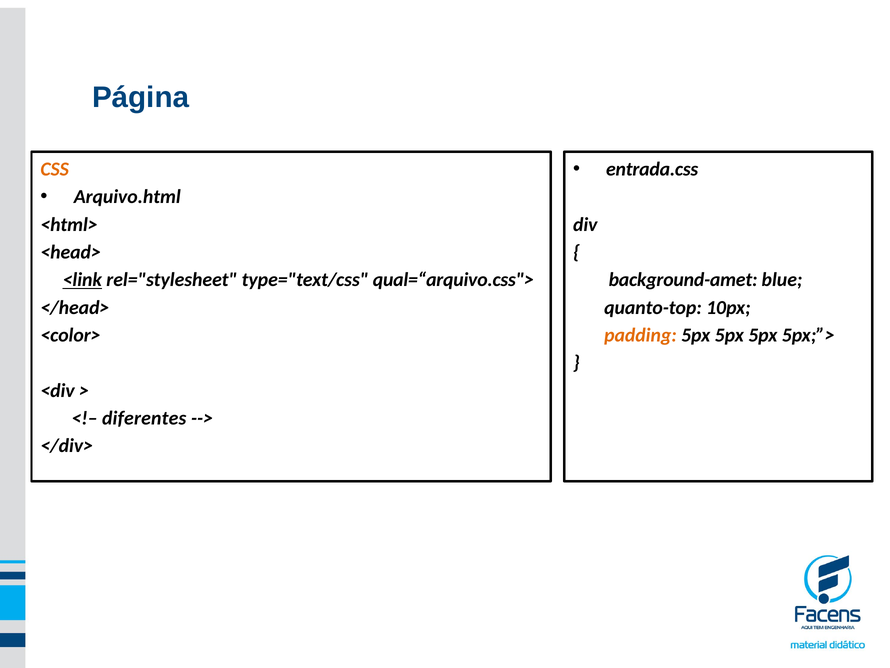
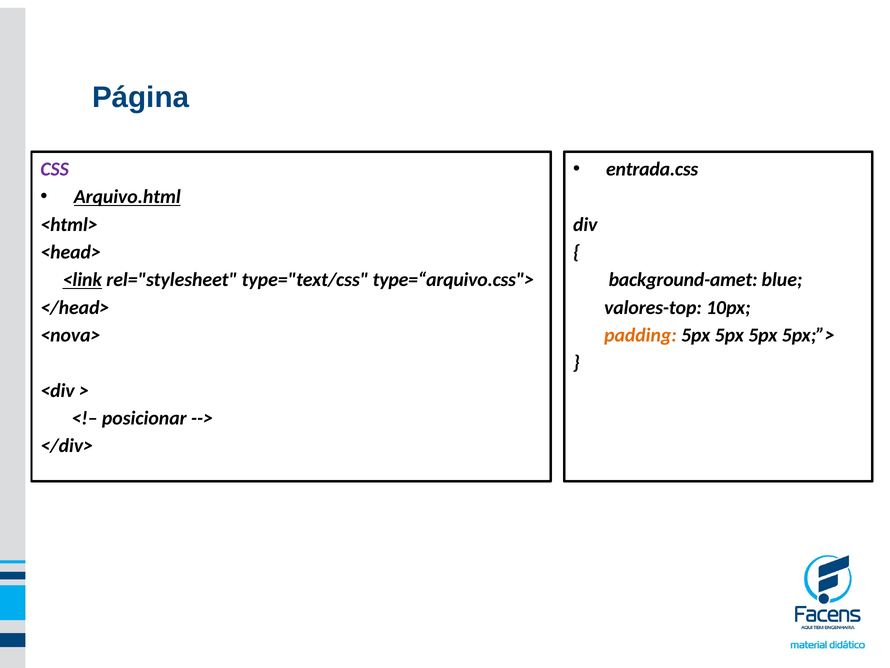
CSS colour: orange -> purple
Arquivo.html underline: none -> present
qual=“arquivo.css">: qual=“arquivo.css"> -> type=“arquivo.css">
quanto-top: quanto-top -> valores-top
<color>: <color> -> <nova>
diferentes: diferentes -> posicionar
